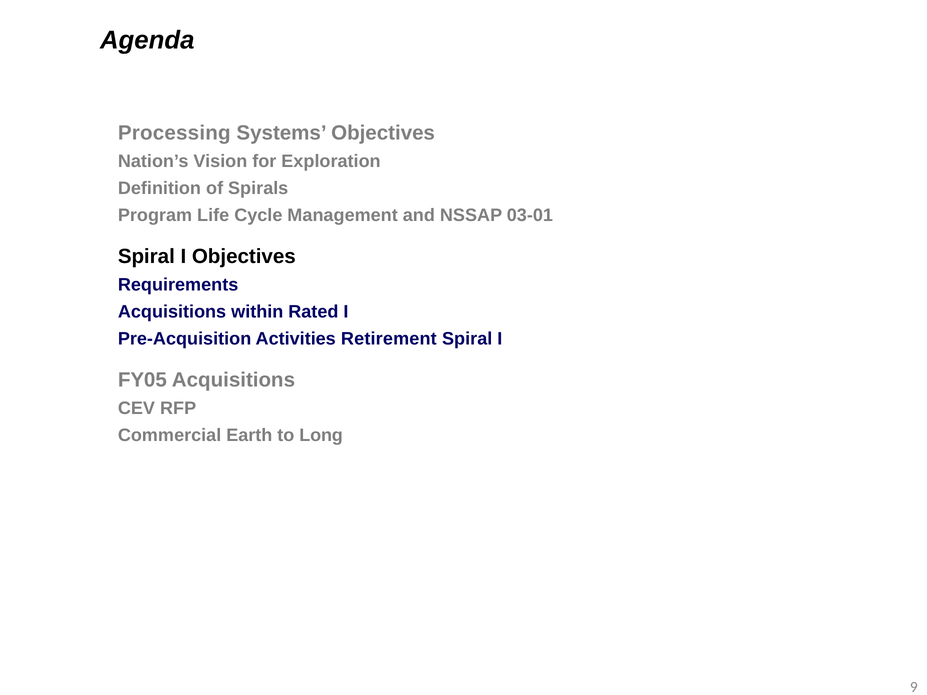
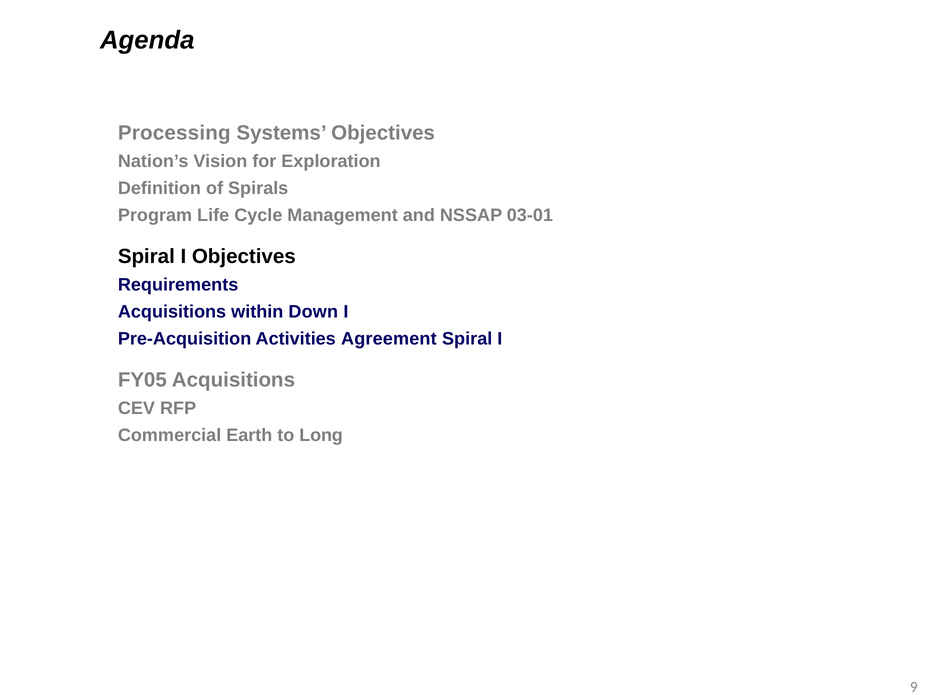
Rated: Rated -> Down
Retirement: Retirement -> Agreement
